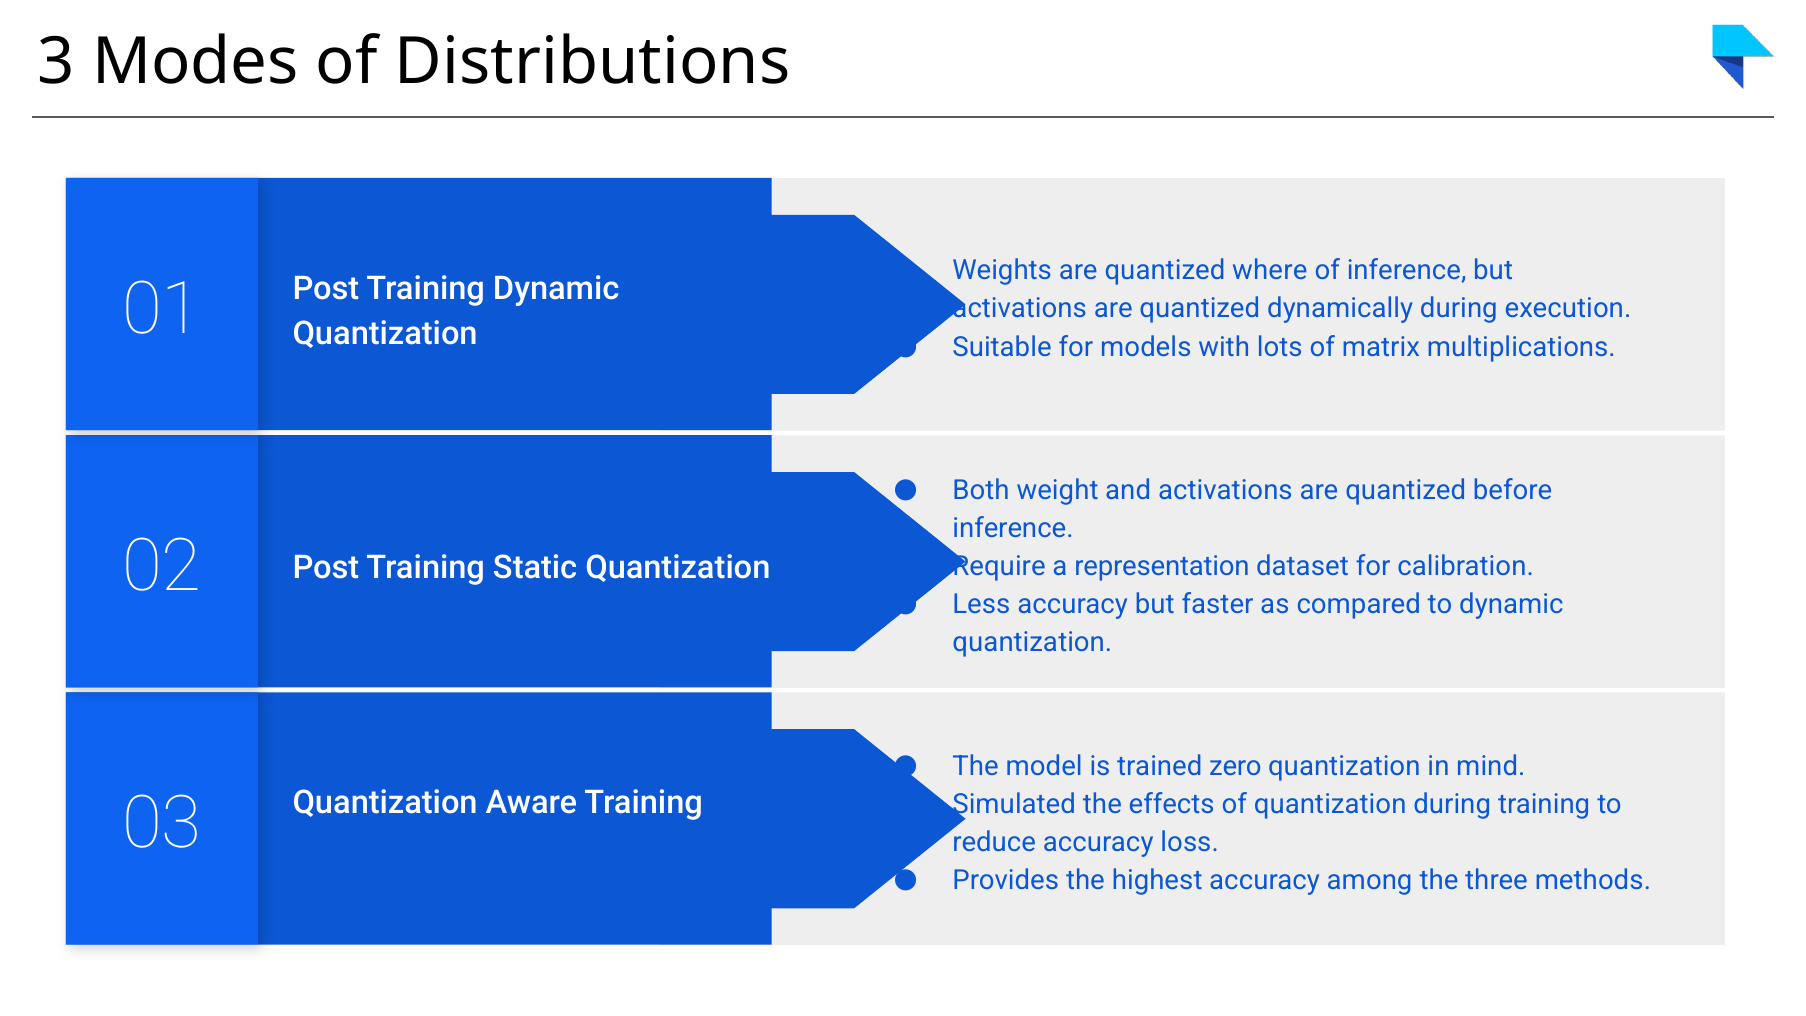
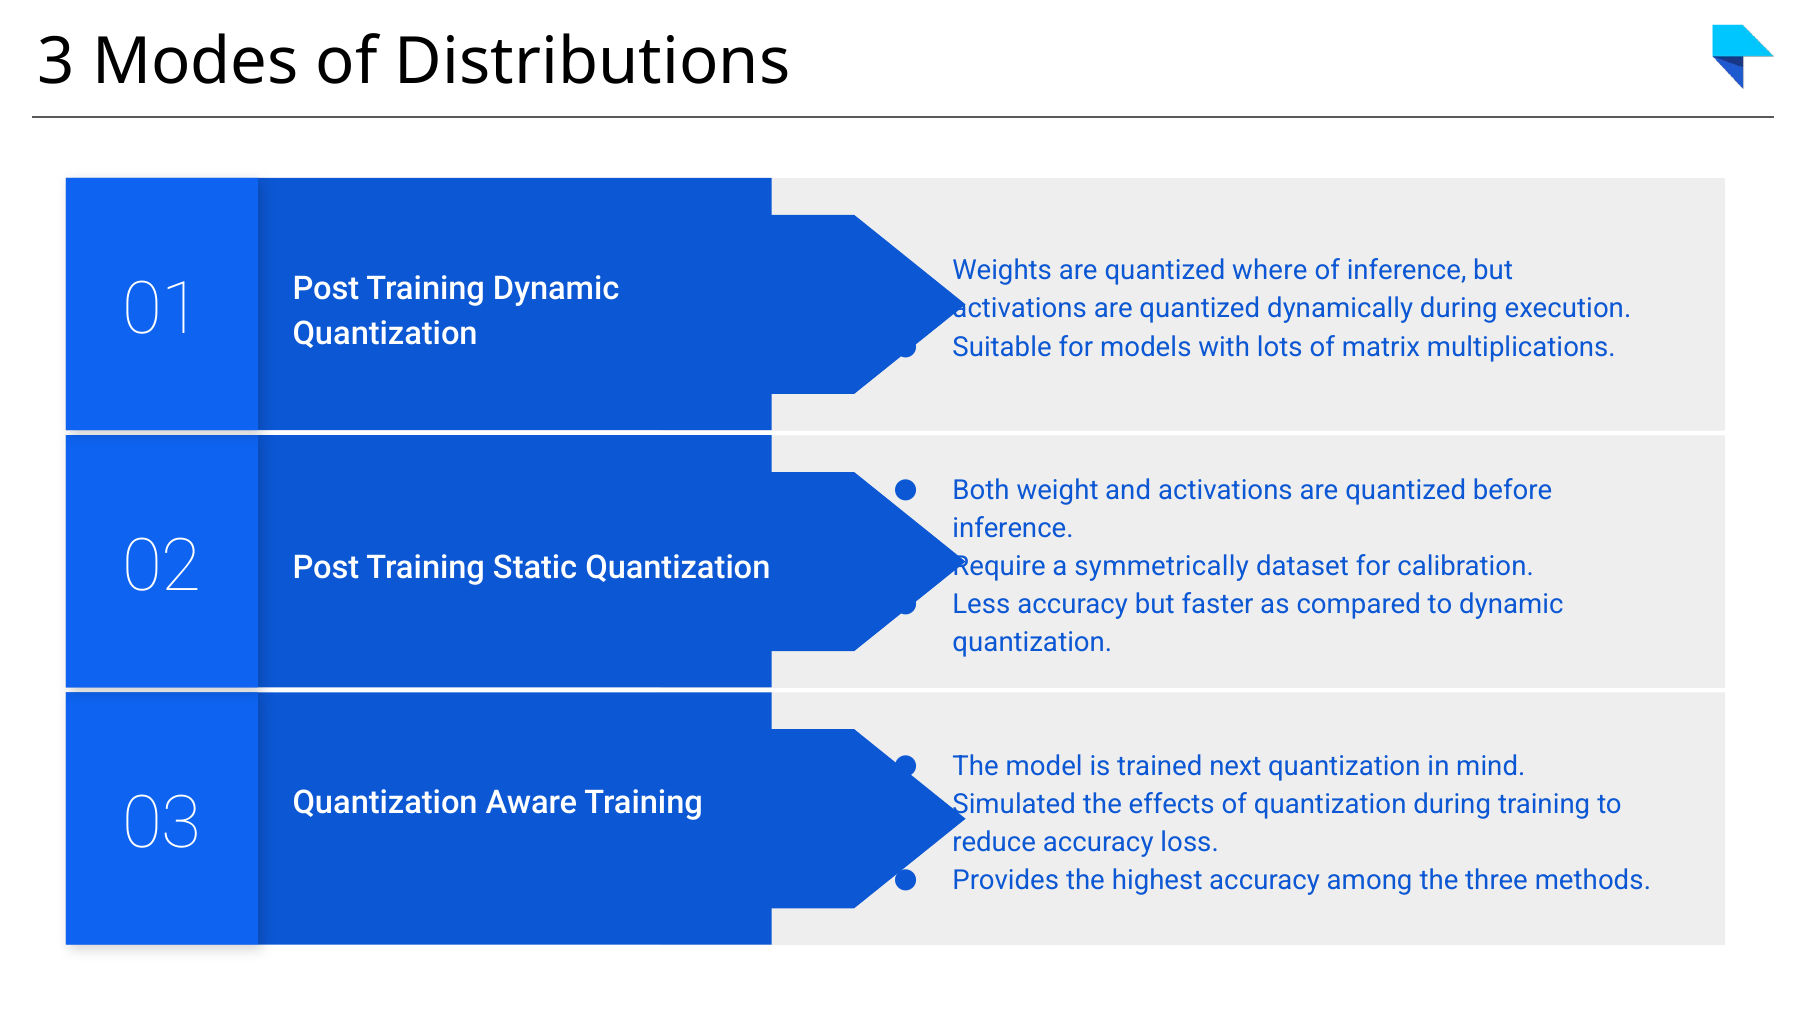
representation: representation -> symmetrically
zero: zero -> next
